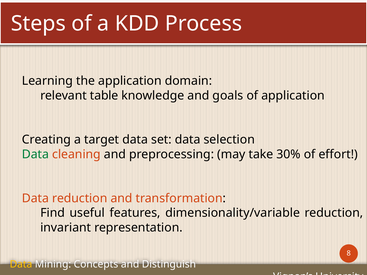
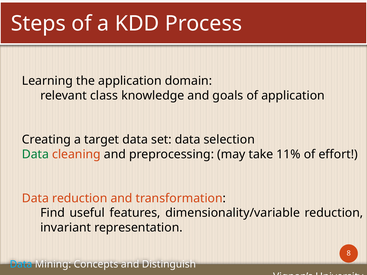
table: table -> class
30%: 30% -> 11%
Data at (21, 265) colour: yellow -> light blue
